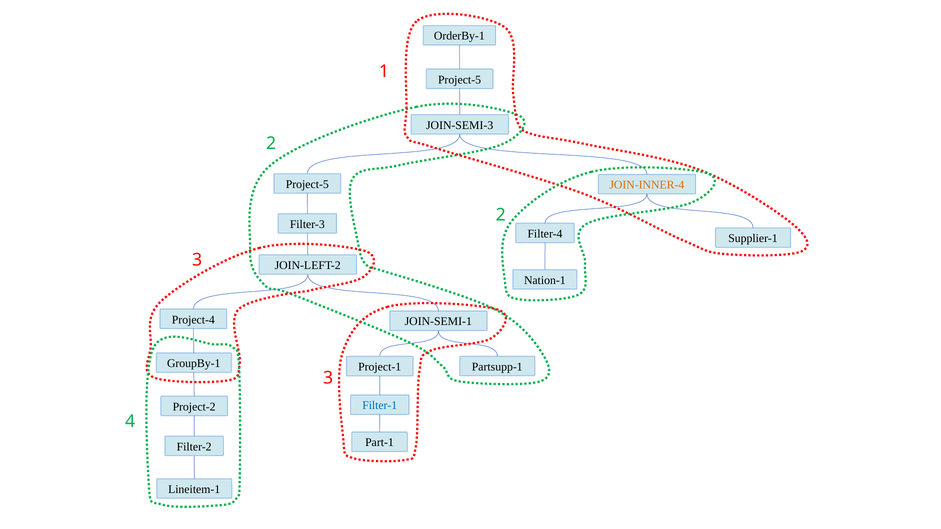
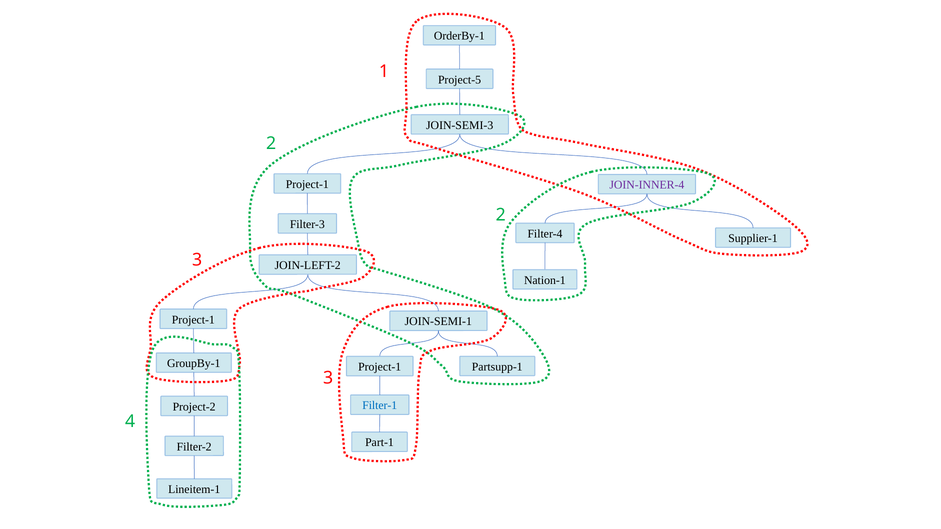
Project-5 at (307, 184): Project-5 -> Project-1
JOIN-INNER-4 colour: orange -> purple
Project-4 at (193, 320): Project-4 -> Project-1
